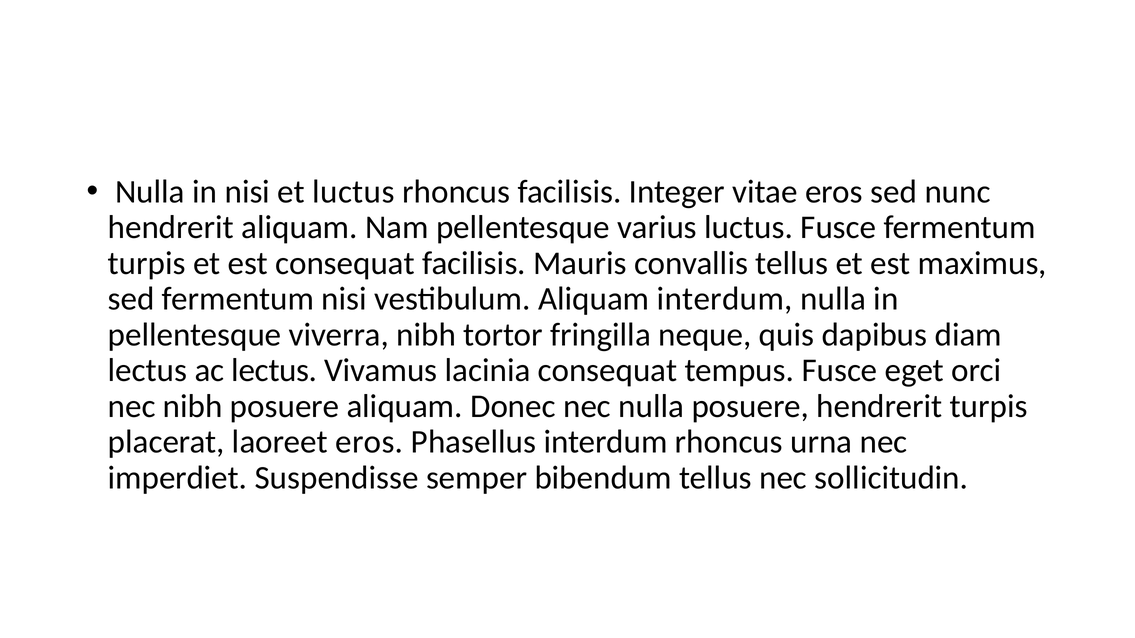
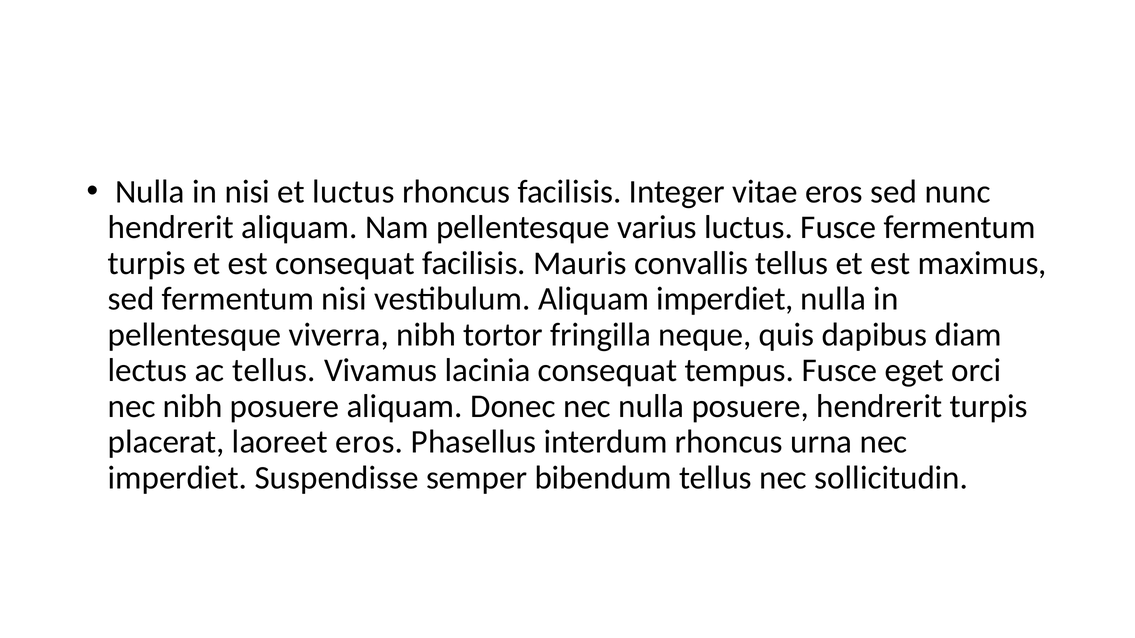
Aliquam interdum: interdum -> imperdiet
ac lectus: lectus -> tellus
